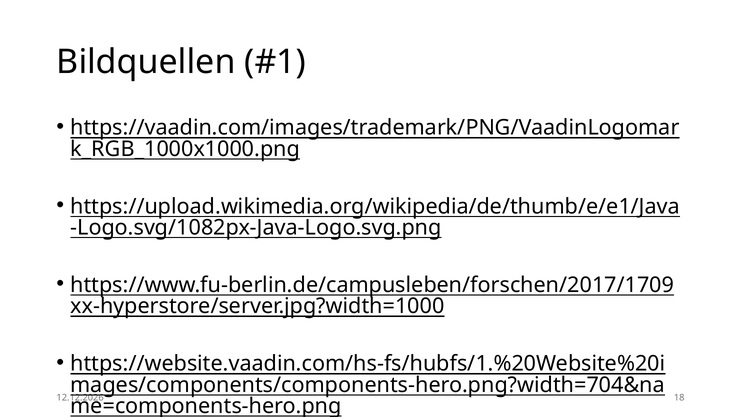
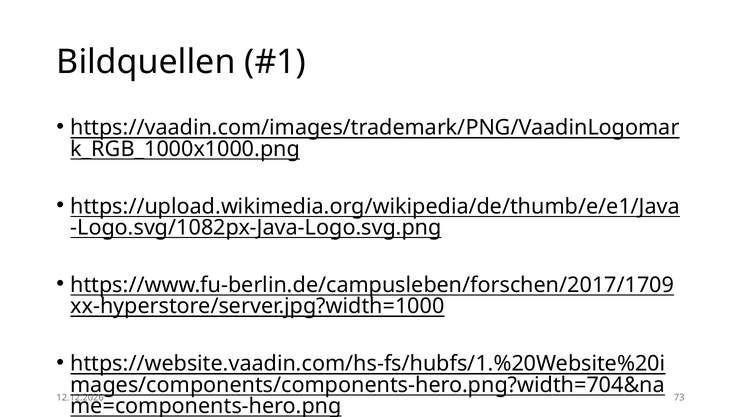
18: 18 -> 73
